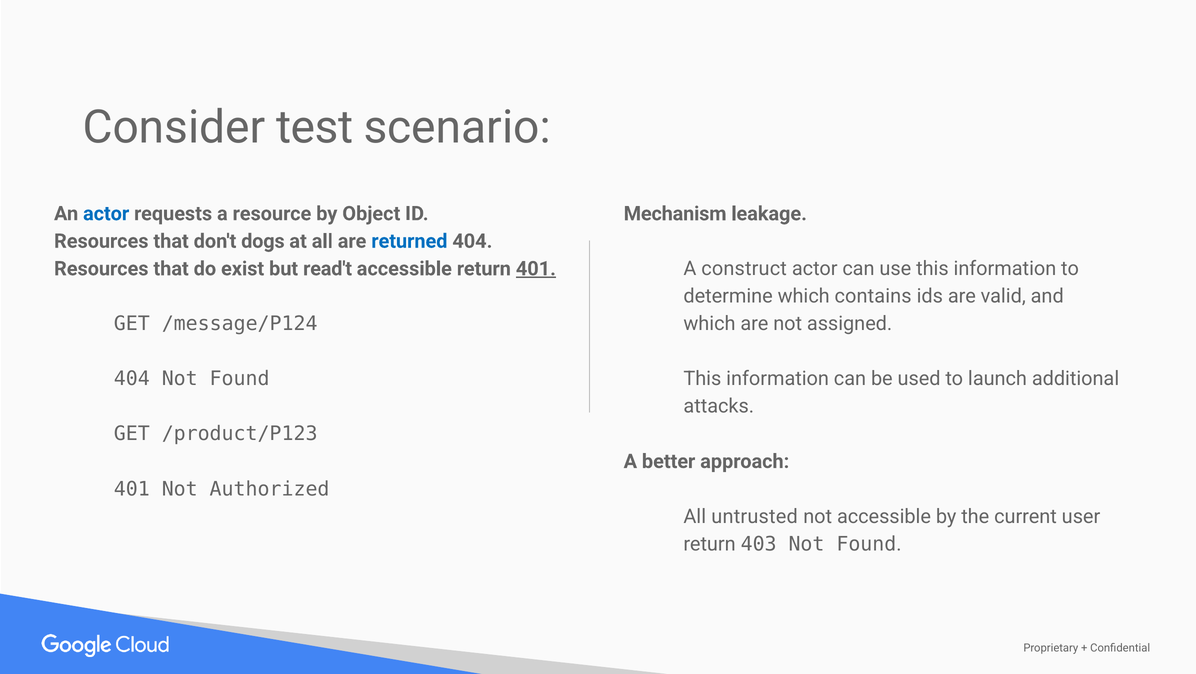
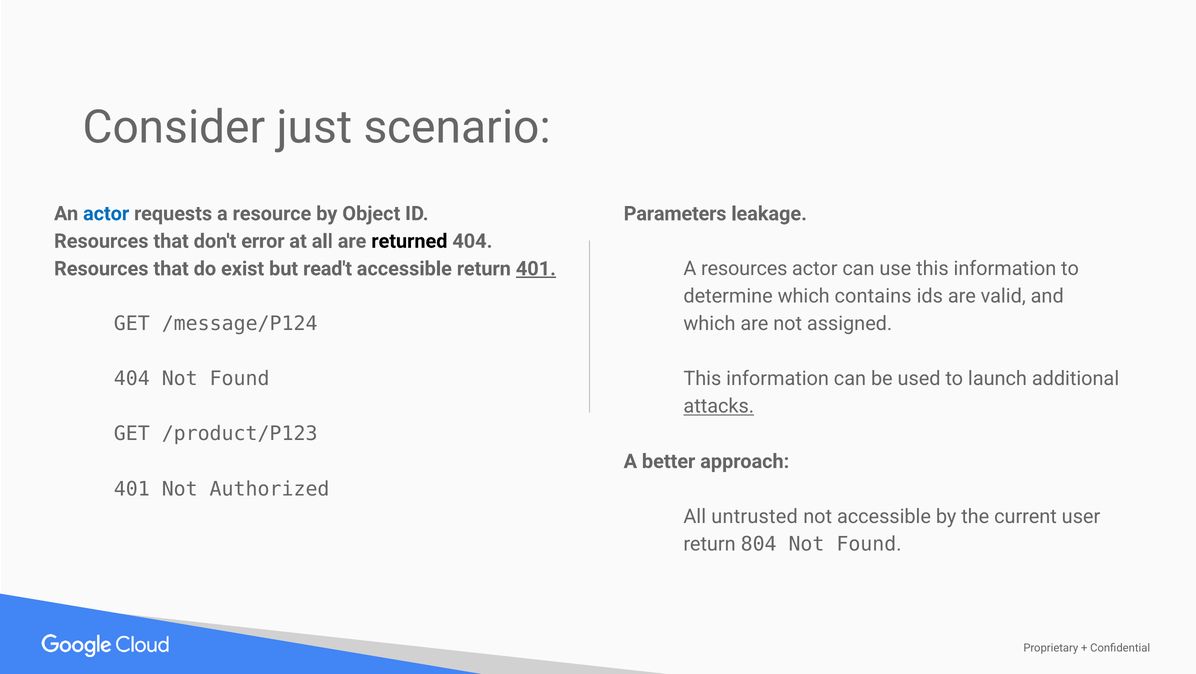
test: test -> just
Mechanism: Mechanism -> Parameters
dogs: dogs -> error
returned colour: blue -> black
A construct: construct -> resources
attacks underline: none -> present
403: 403 -> 804
